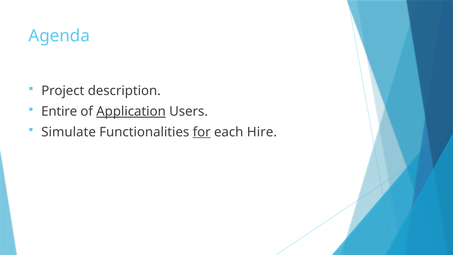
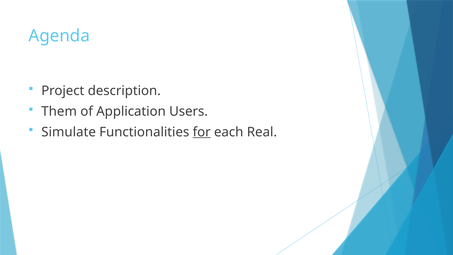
Entire: Entire -> Them
Application underline: present -> none
Hire: Hire -> Real
